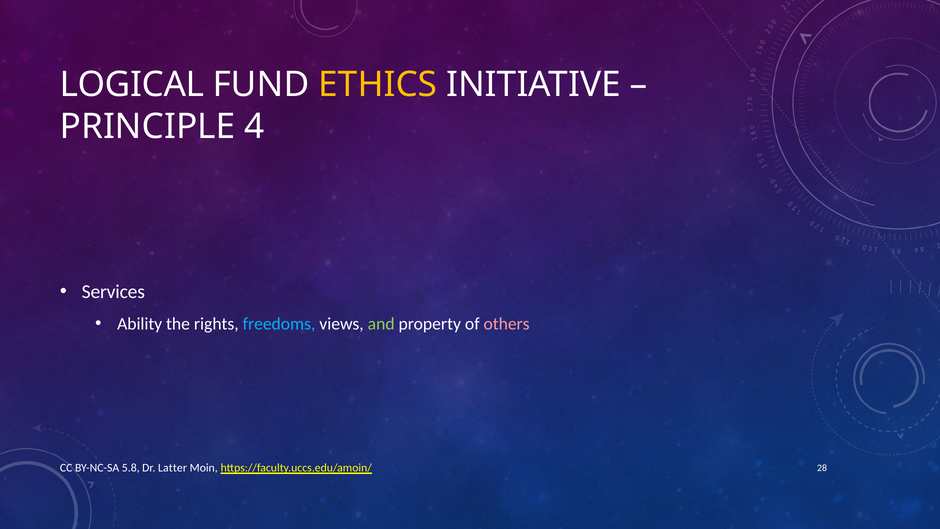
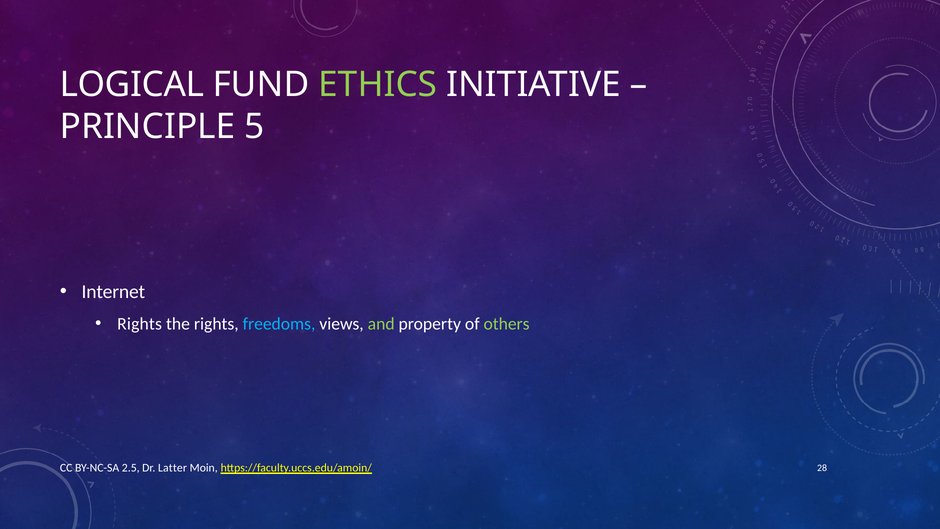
ETHICS colour: yellow -> light green
4: 4 -> 5
Services: Services -> Internet
Ability at (140, 324): Ability -> Rights
others colour: pink -> light green
5.8: 5.8 -> 2.5
